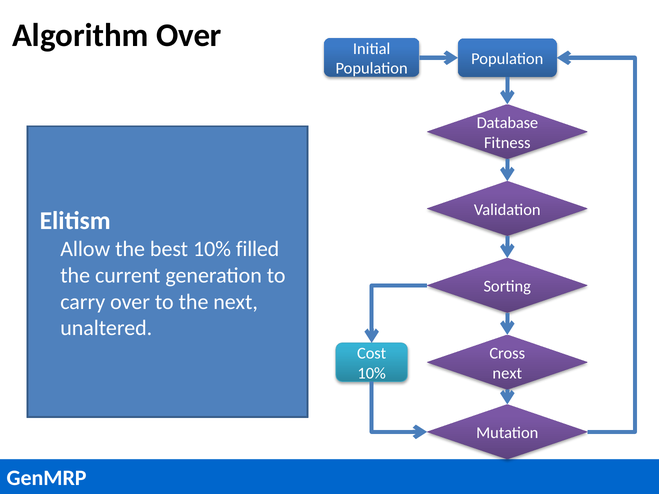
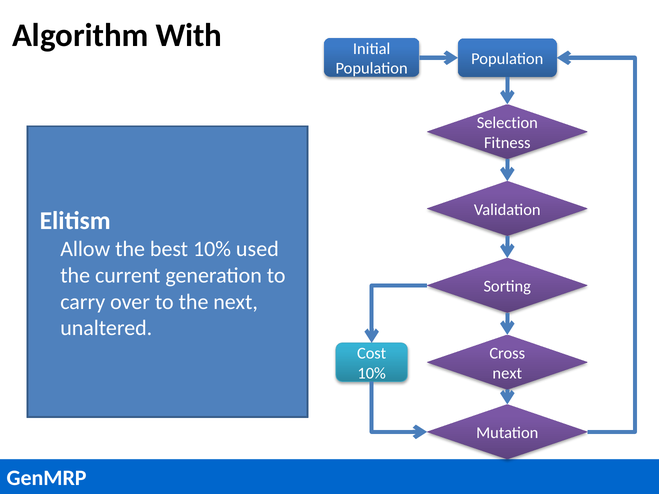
Algorithm Over: Over -> With
Database: Database -> Selection
filled at (258, 249): filled -> used
